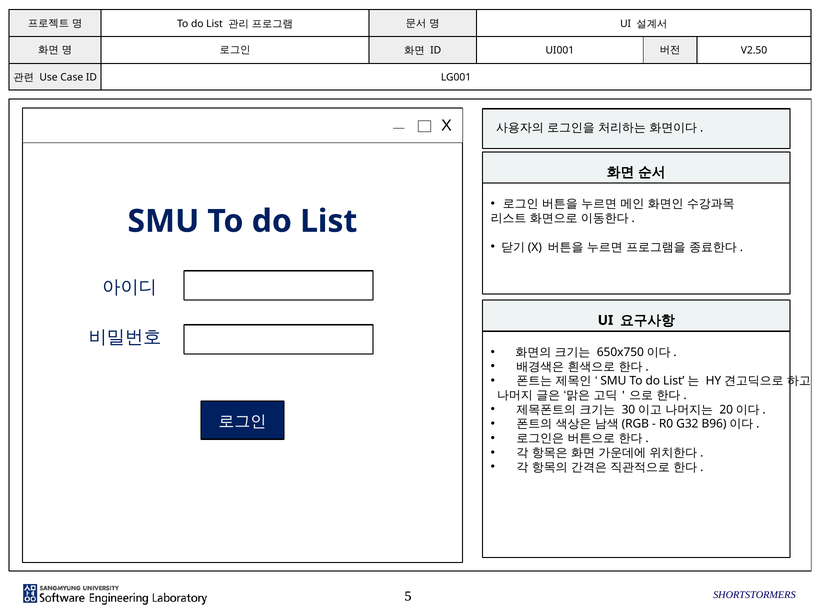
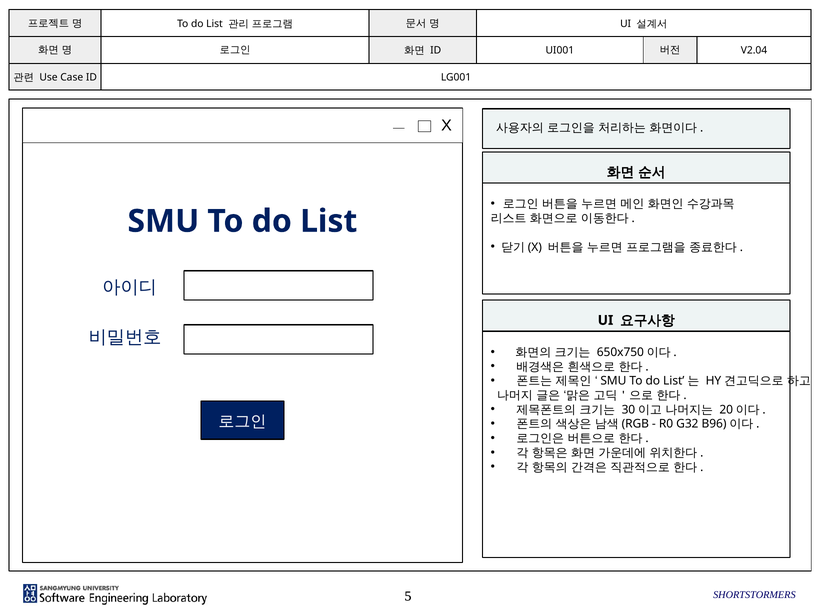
V2.50: V2.50 -> V2.04
